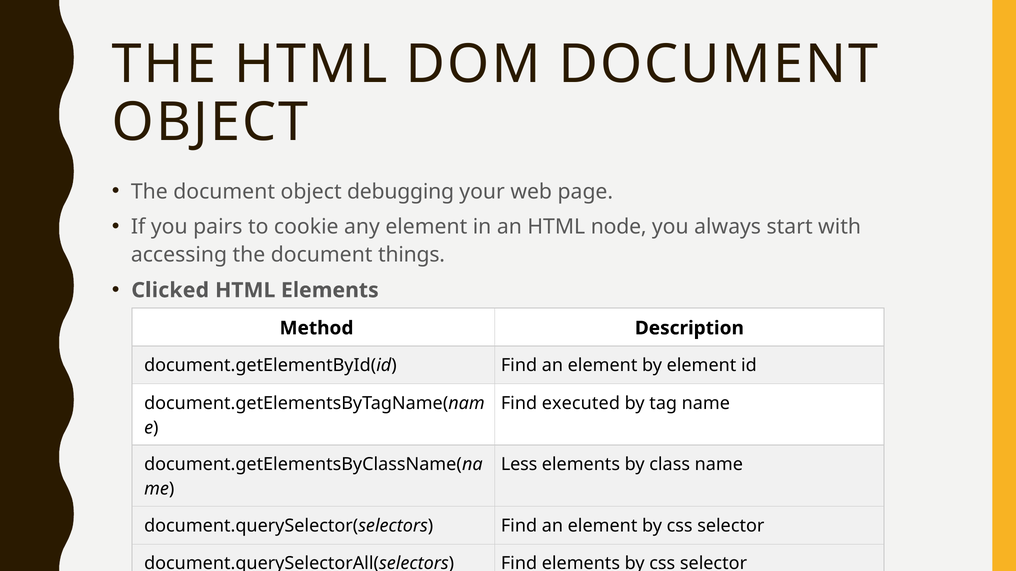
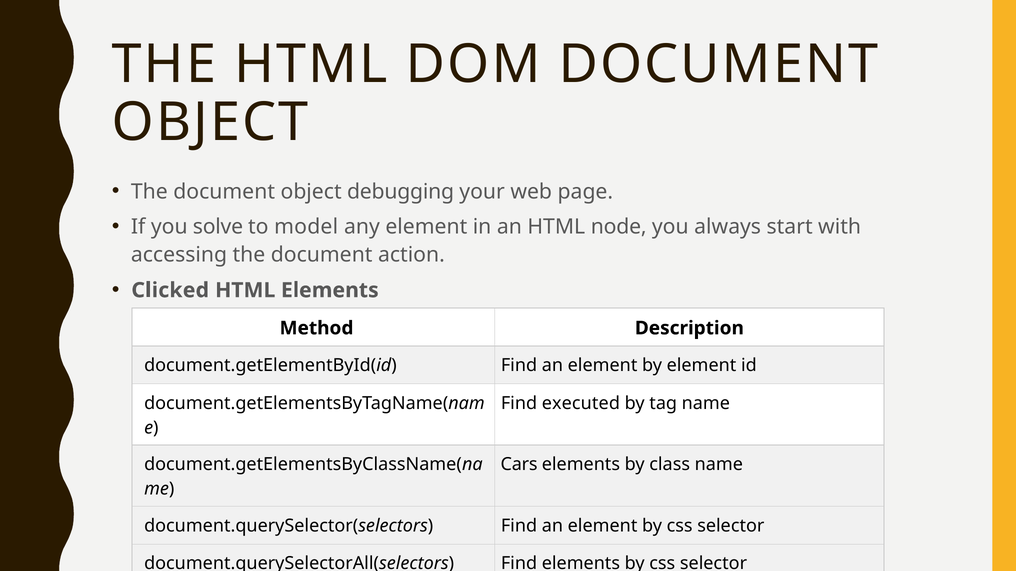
pairs: pairs -> solve
cookie: cookie -> model
things: things -> action
Less: Less -> Cars
